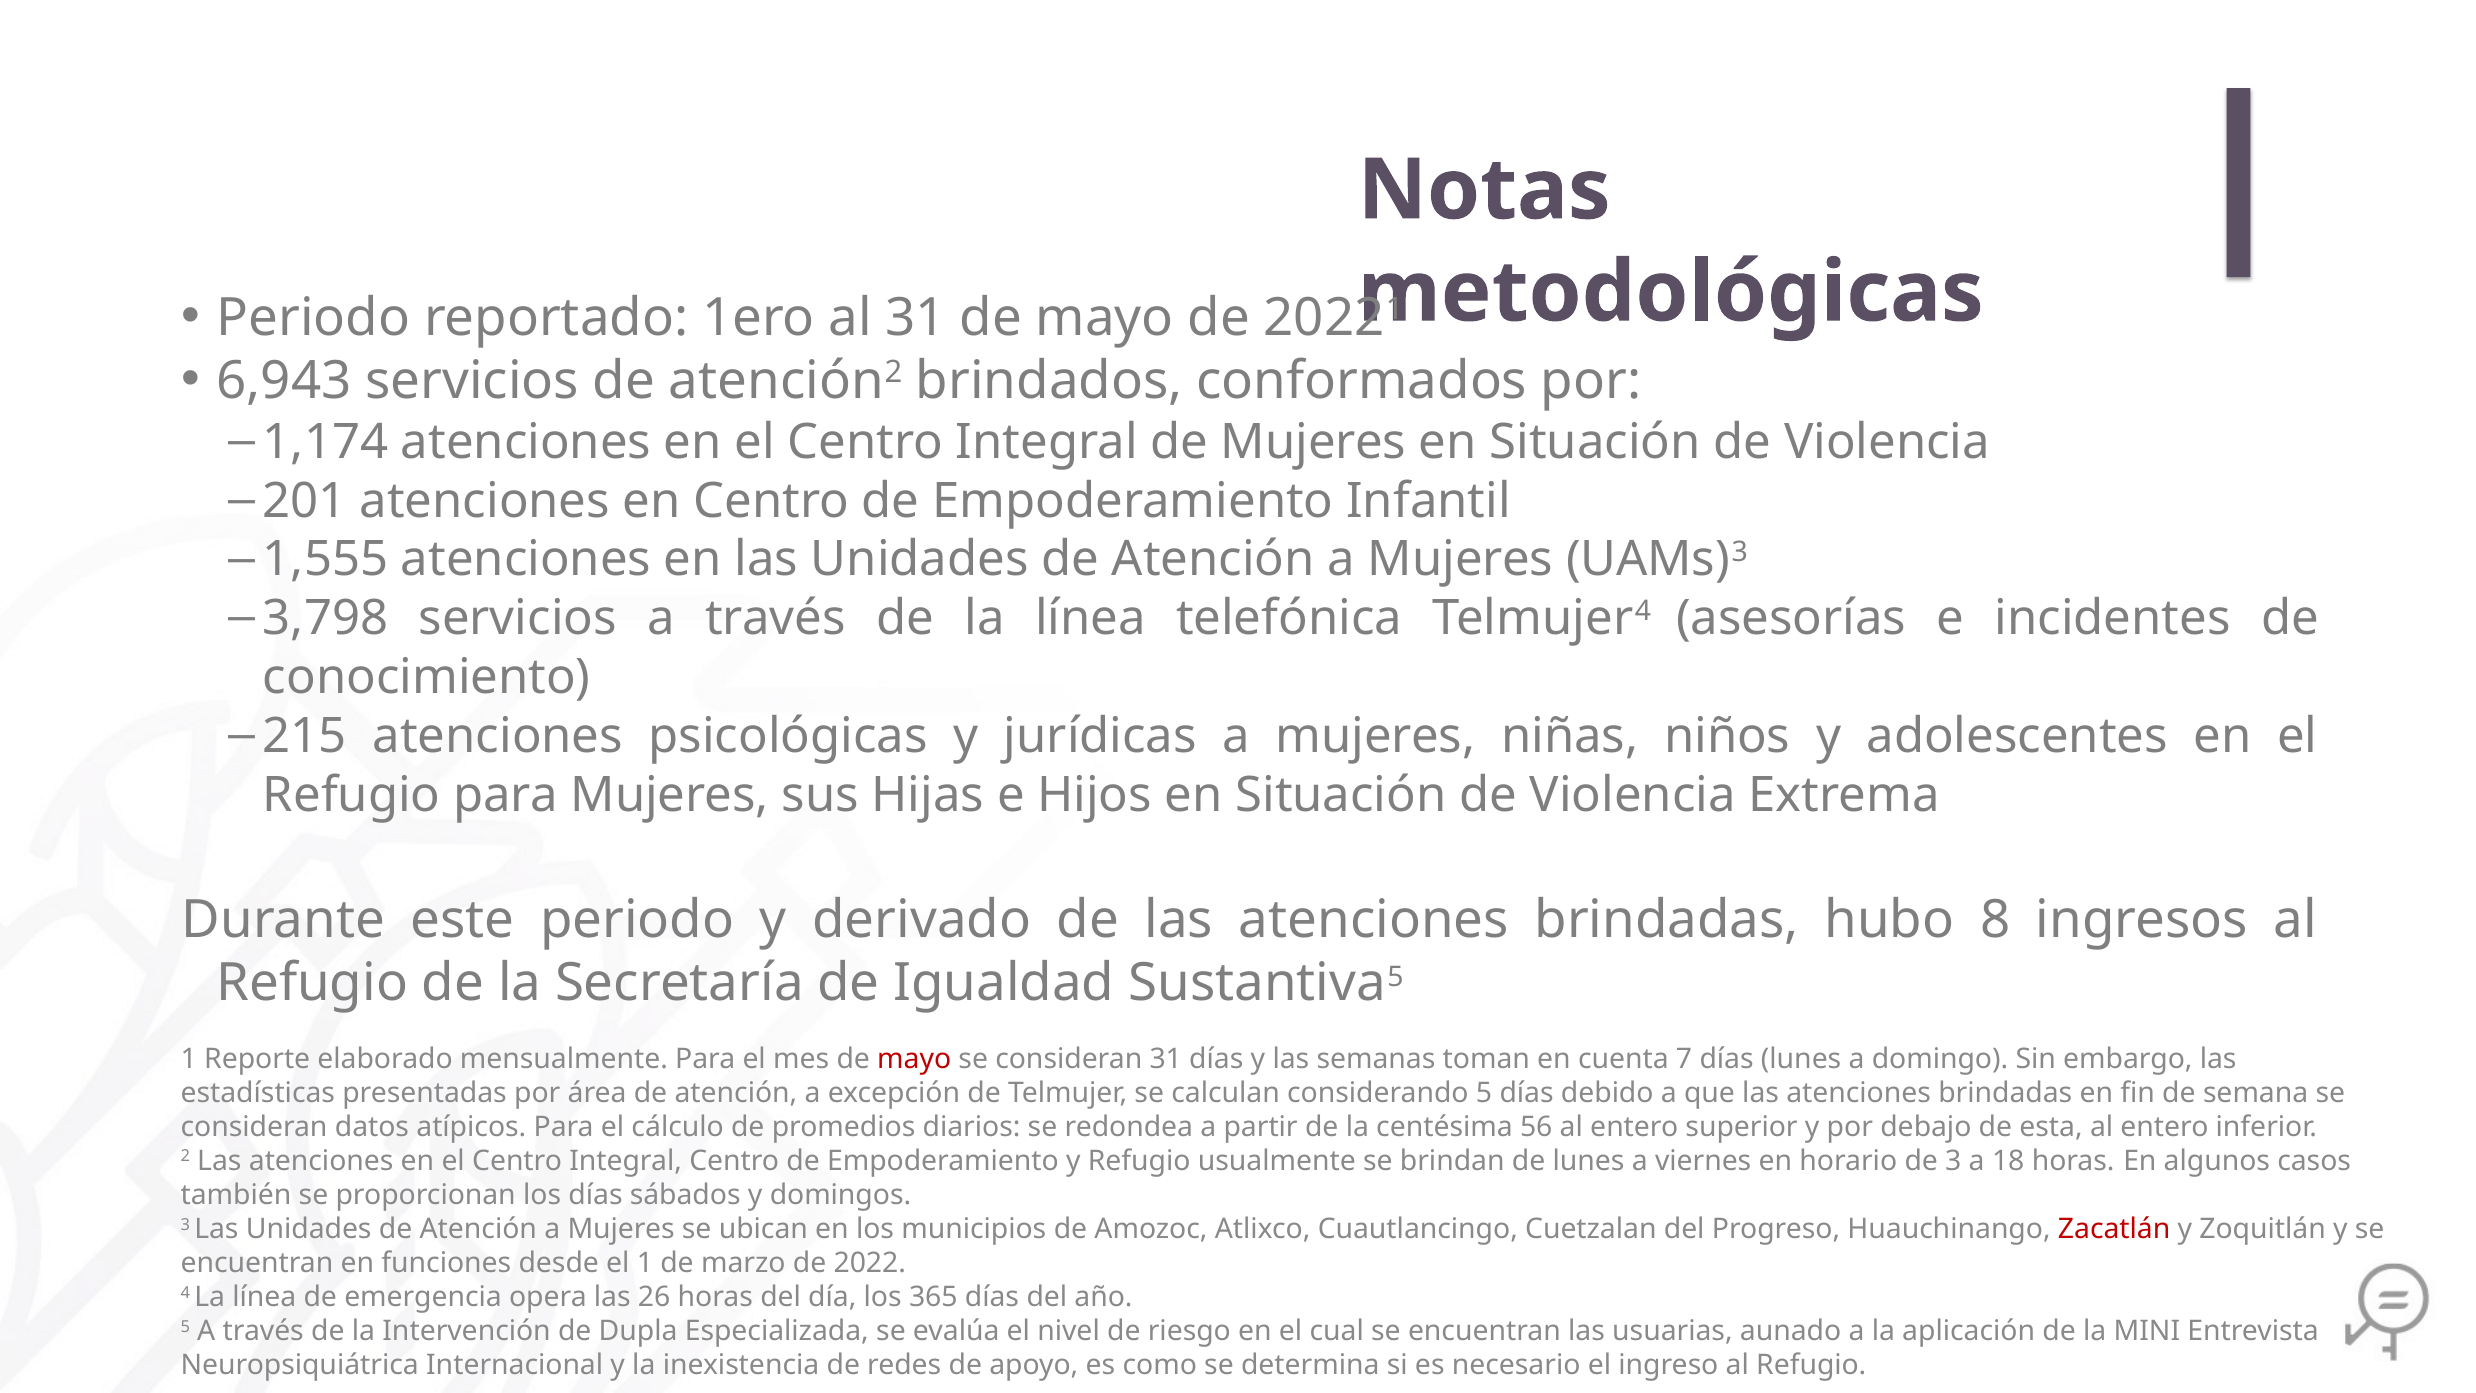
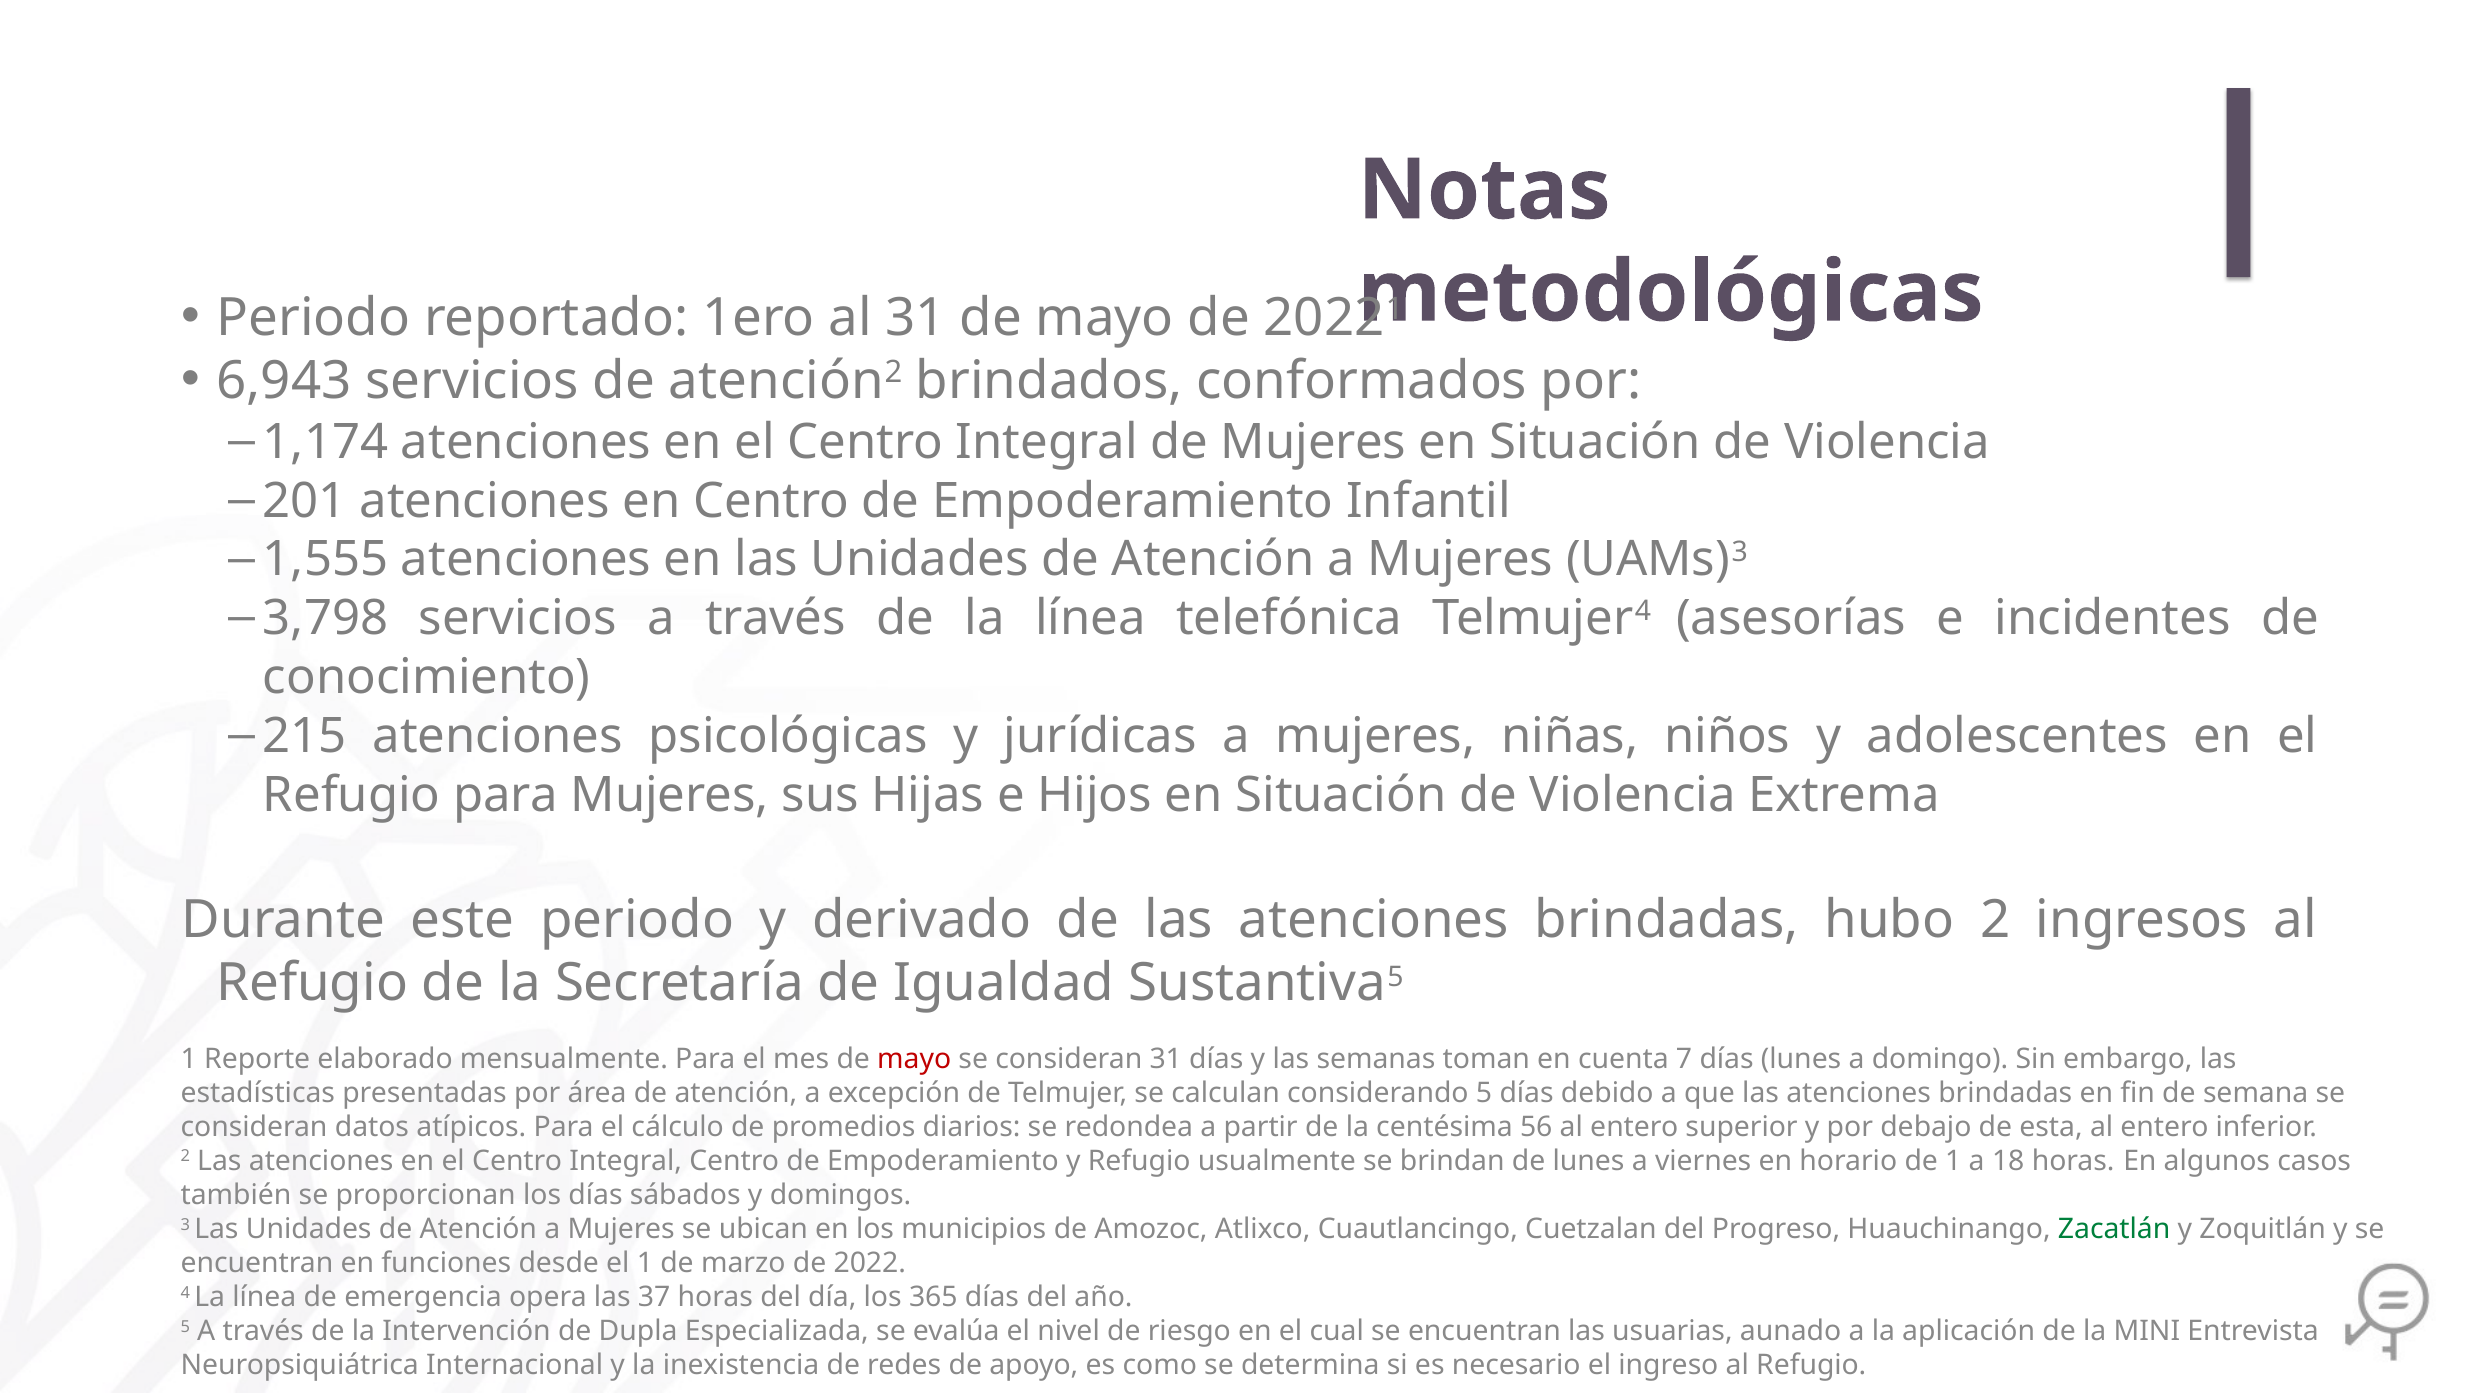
hubo 8: 8 -> 2
de 3: 3 -> 1
Zacatlán colour: red -> green
26: 26 -> 37
